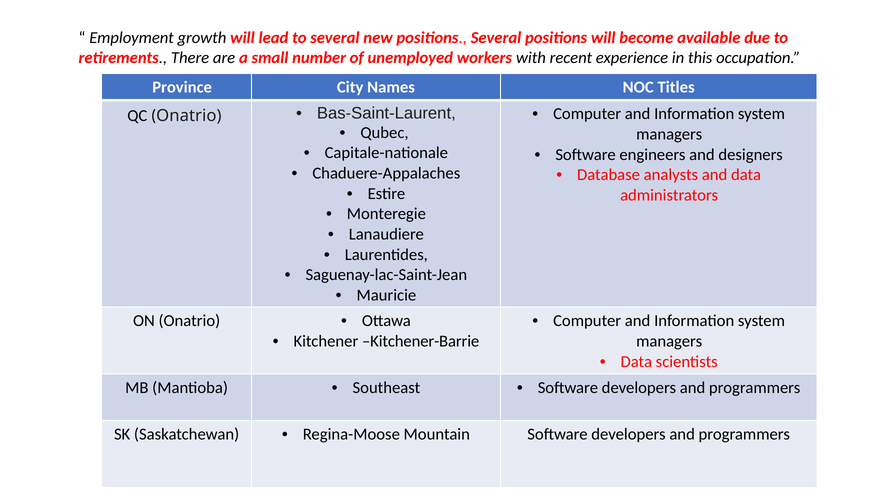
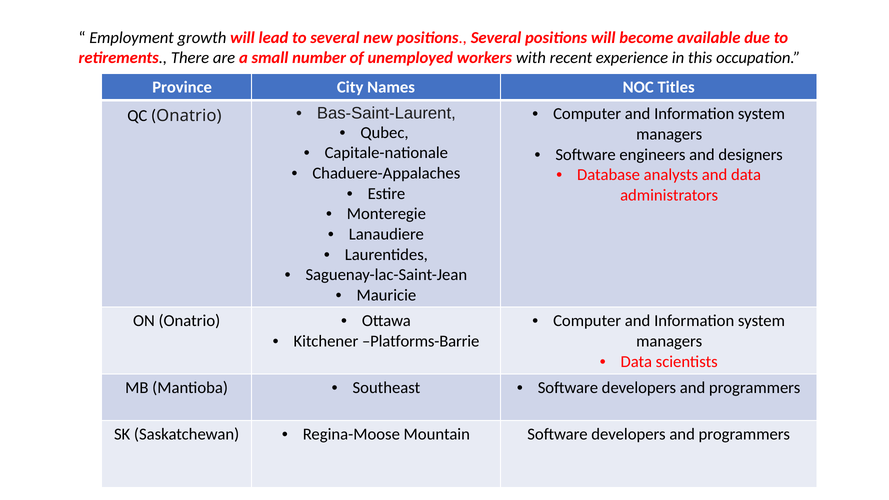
Kitchener-Barrie: Kitchener-Barrie -> Platforms-Barrie
